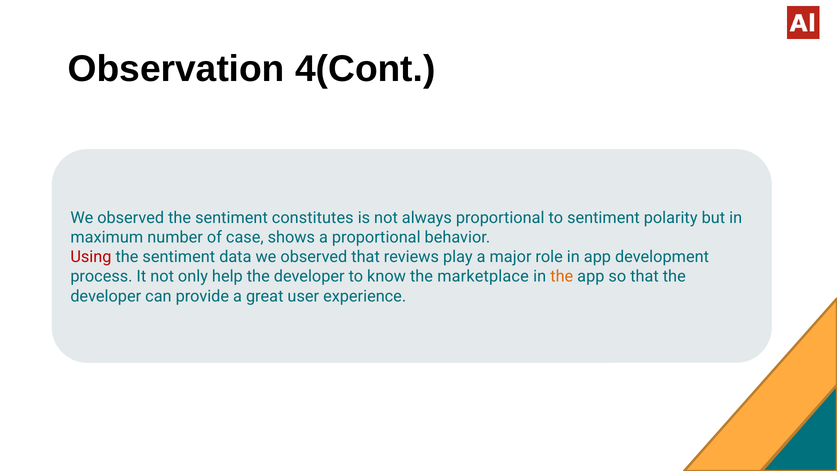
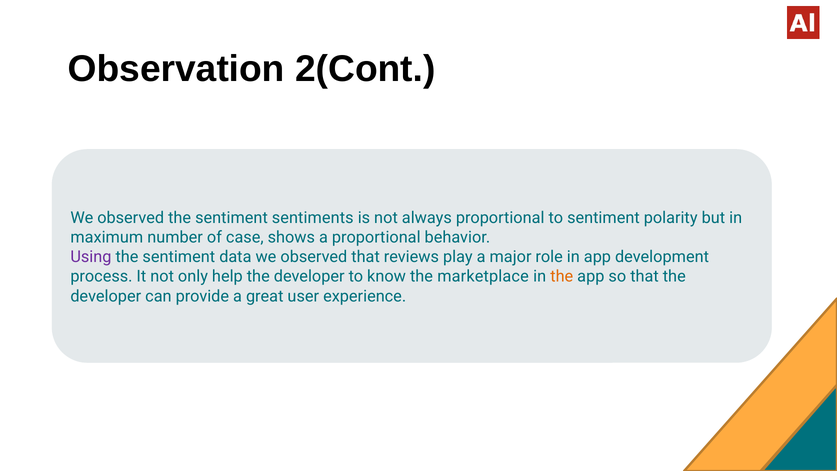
4(Cont: 4(Cont -> 2(Cont
constitutes: constitutes -> sentiments
Using colour: red -> purple
